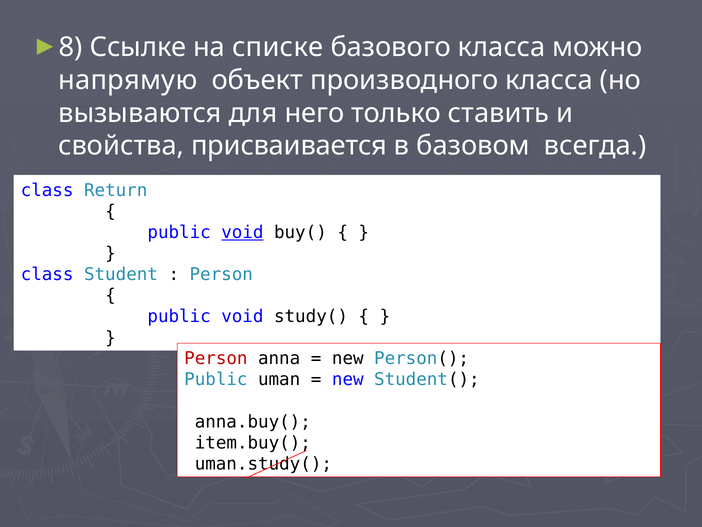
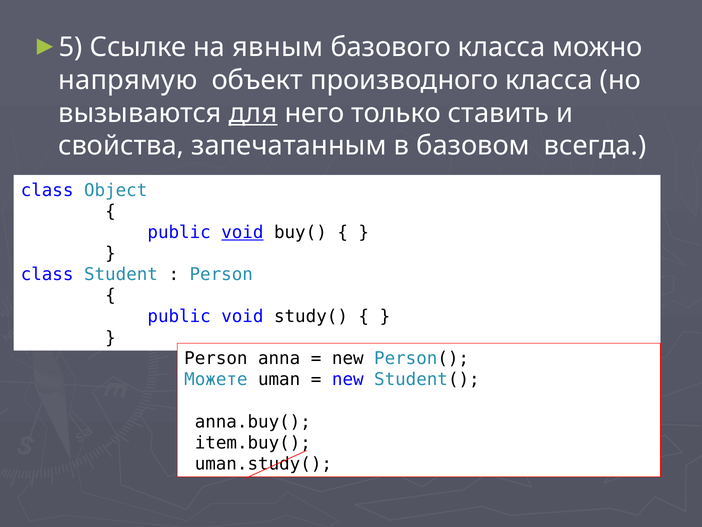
8: 8 -> 5
списке: списке -> явным
для underline: none -> present
присваивается: присваивается -> запечатанным
Return: Return -> Object
Person at (216, 358) colour: red -> black
Publiс: Publiс -> Можете
